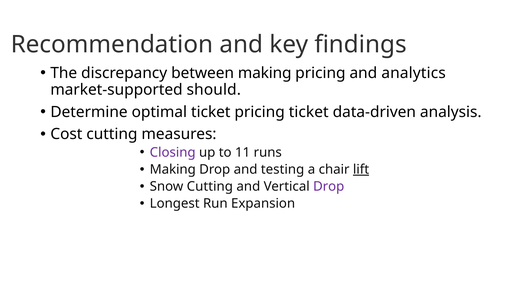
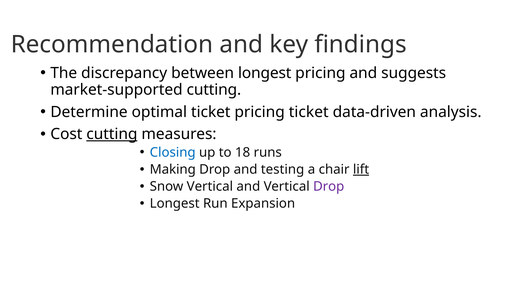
between making: making -> longest
analytics: analytics -> suggests
market-supported should: should -> cutting
cutting at (112, 134) underline: none -> present
Closing colour: purple -> blue
11: 11 -> 18
Snow Cutting: Cutting -> Vertical
